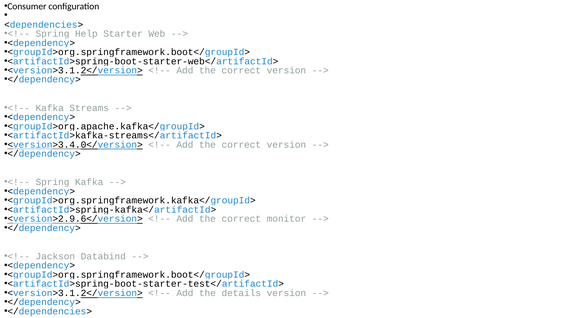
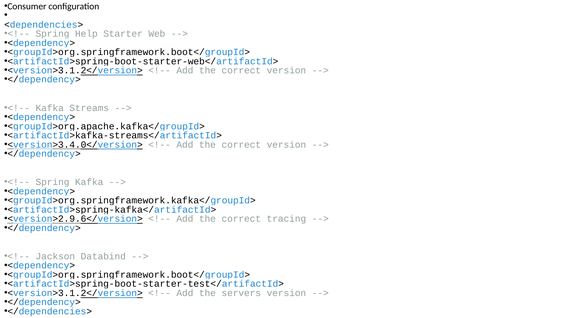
monitor: monitor -> tracing
details: details -> servers
